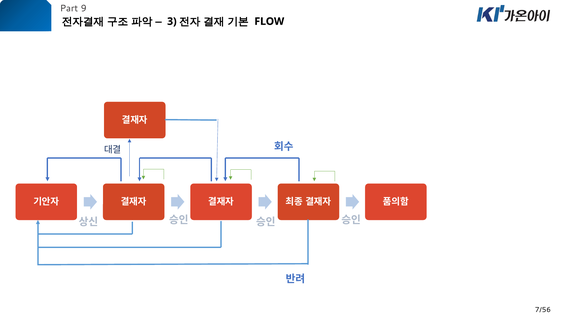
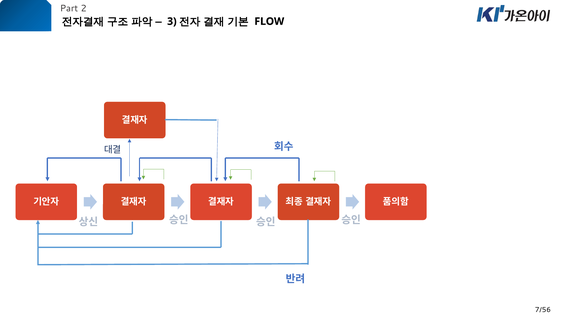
9: 9 -> 2
